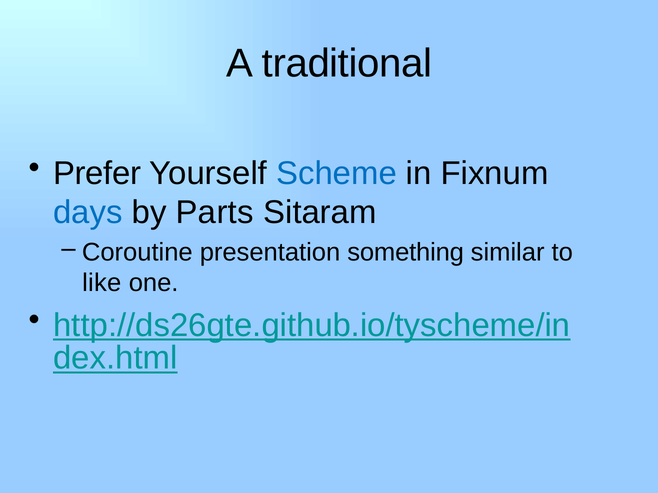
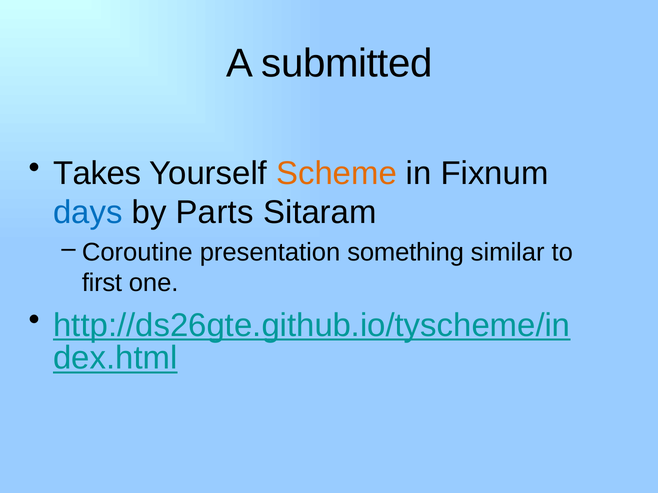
traditional: traditional -> submitted
Prefer: Prefer -> Takes
Scheme colour: blue -> orange
like: like -> first
